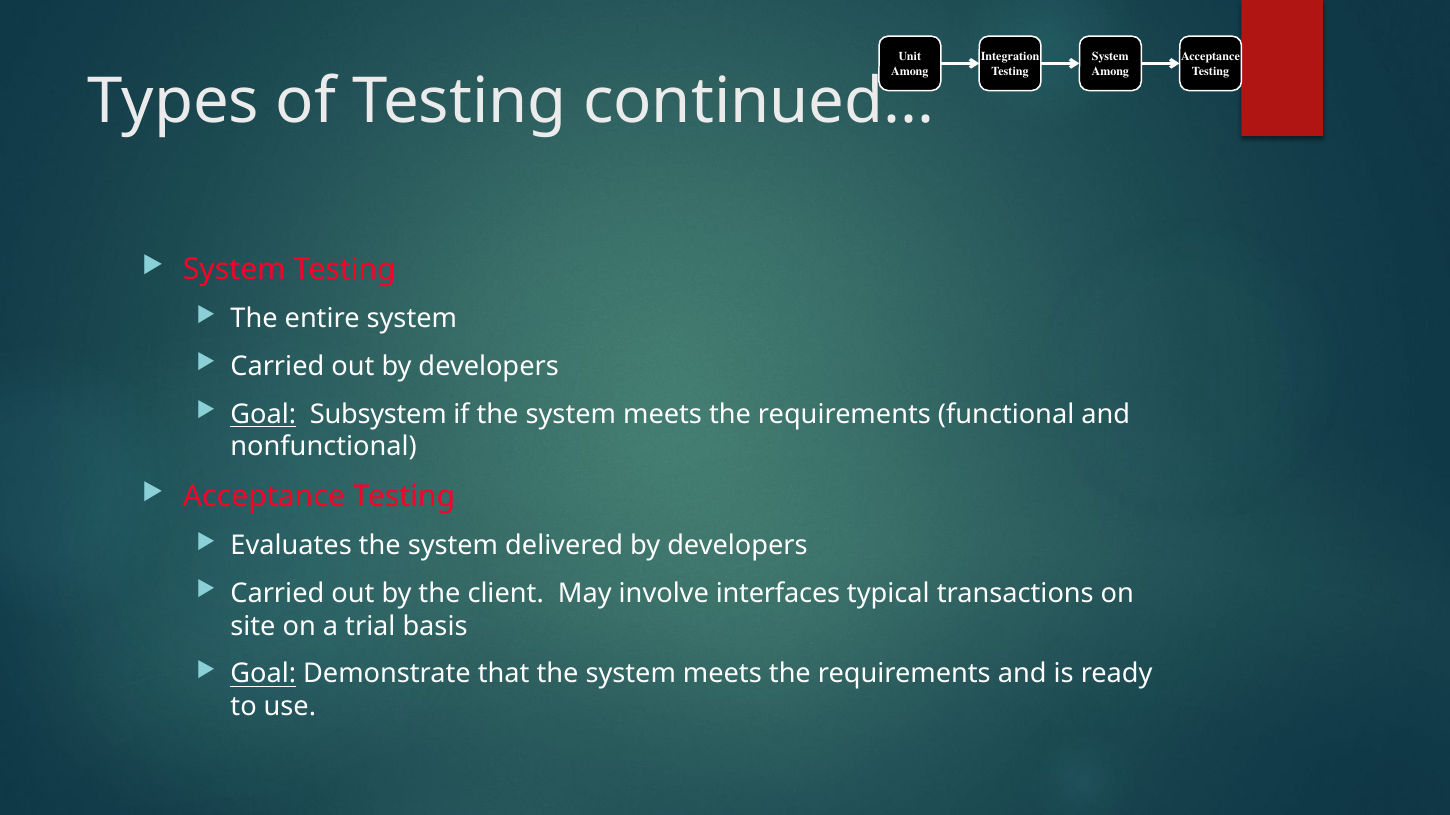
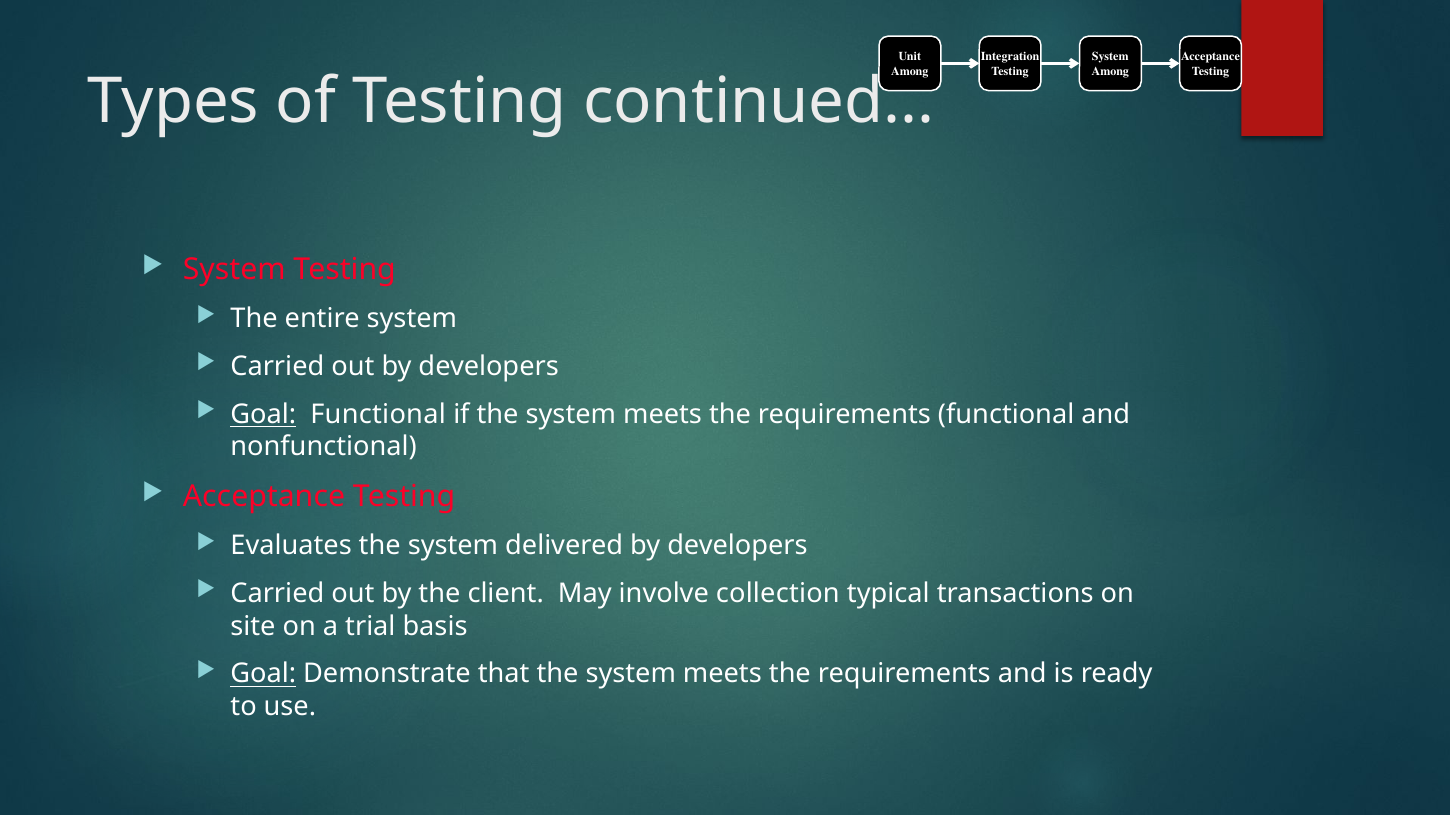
Goal Subsystem: Subsystem -> Functional
interfaces: interfaces -> collection
